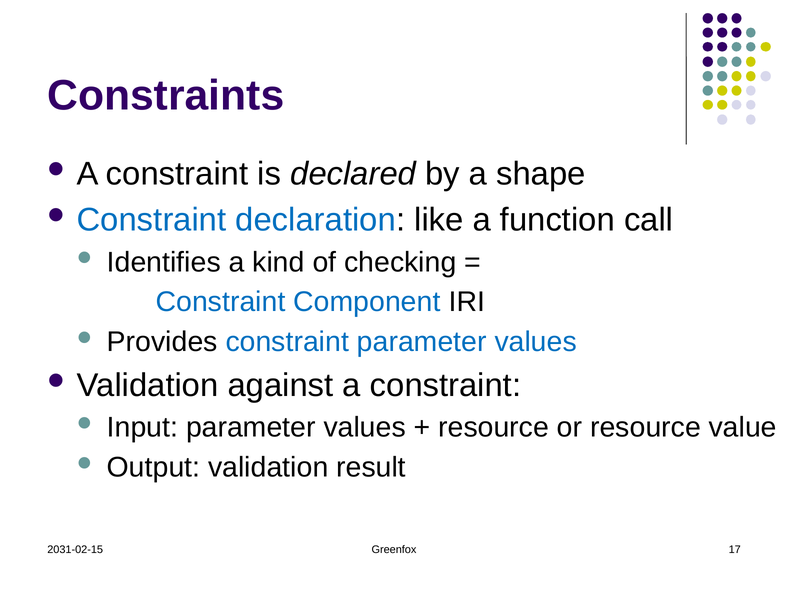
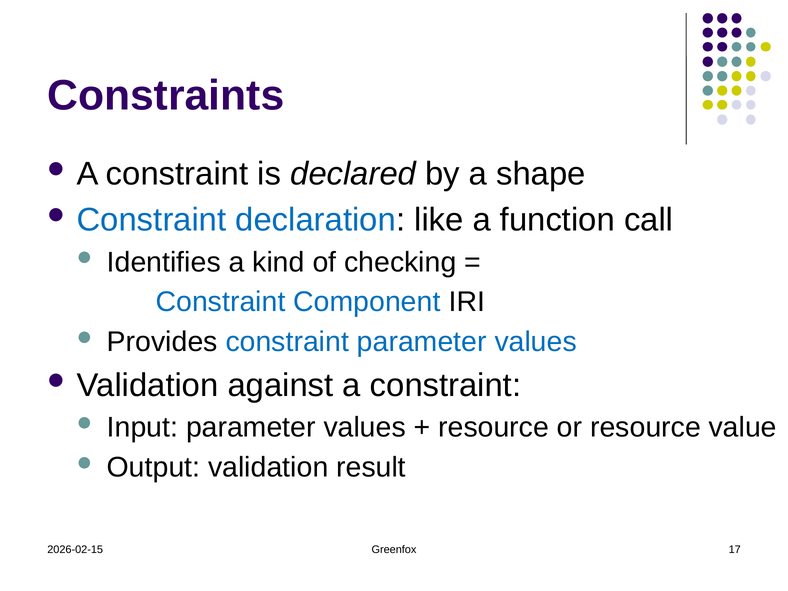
2031-02-15: 2031-02-15 -> 2026-02-15
